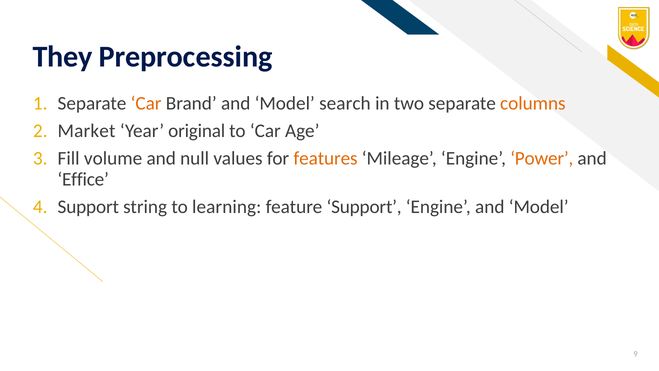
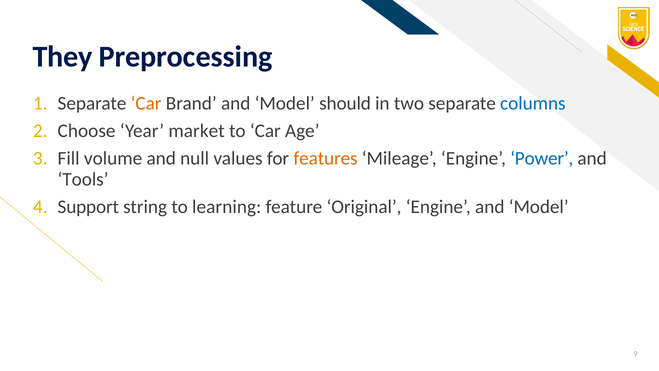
search: search -> should
columns colour: orange -> blue
Market: Market -> Choose
original: original -> market
Power colour: orange -> blue
Effice: Effice -> Tools
feature Support: Support -> Original
